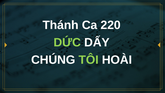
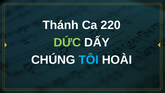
TÔI colour: light green -> light blue
